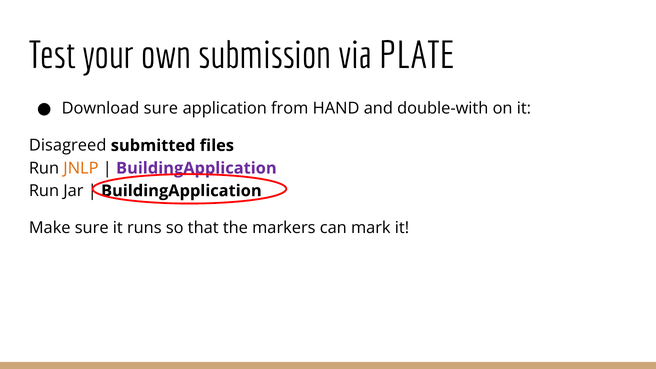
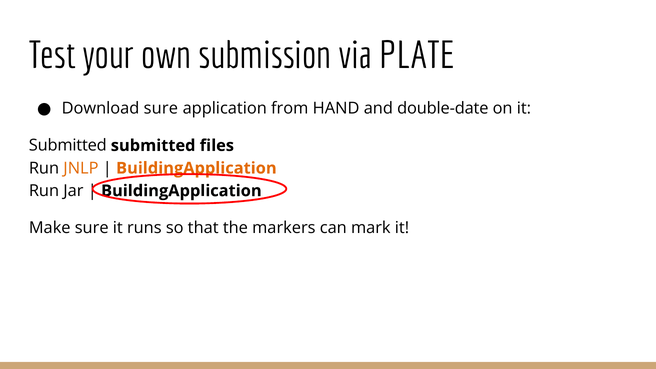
double-with: double-with -> double-date
Disagreed at (68, 146): Disagreed -> Submitted
BuildingApplication at (196, 168) colour: purple -> orange
